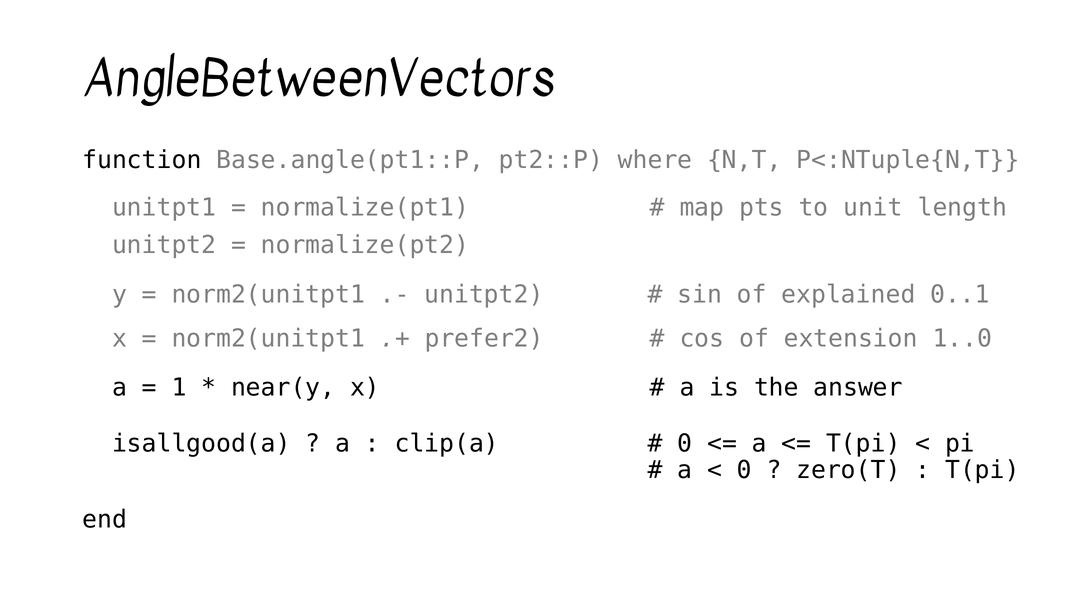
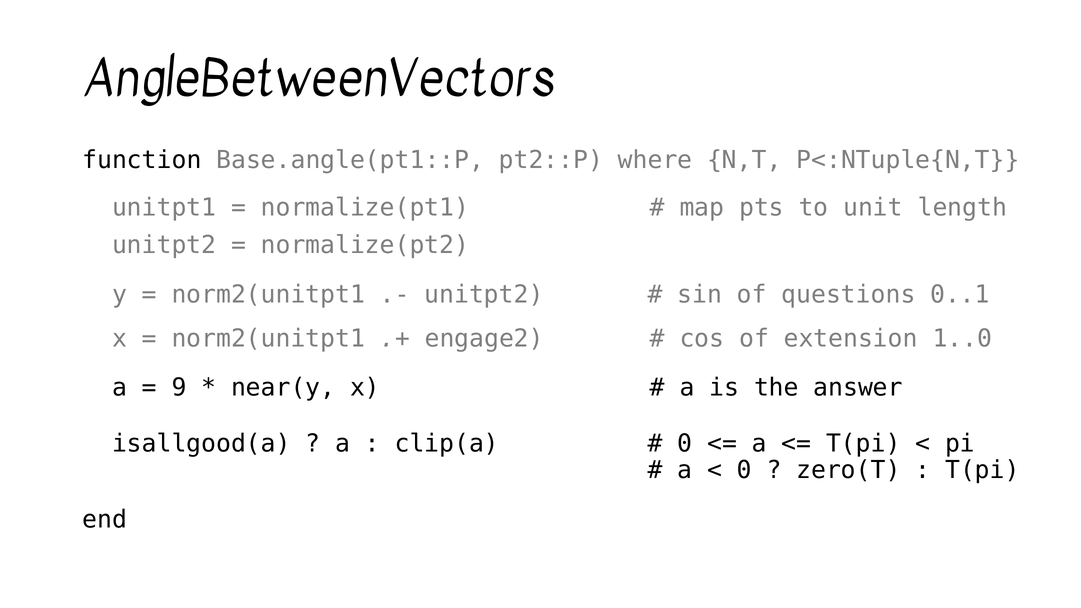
explained: explained -> questions
prefer2: prefer2 -> engage2
1: 1 -> 9
